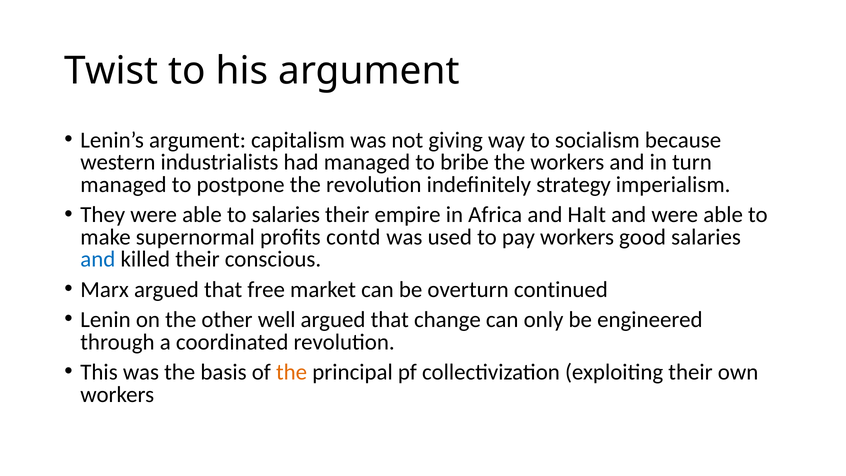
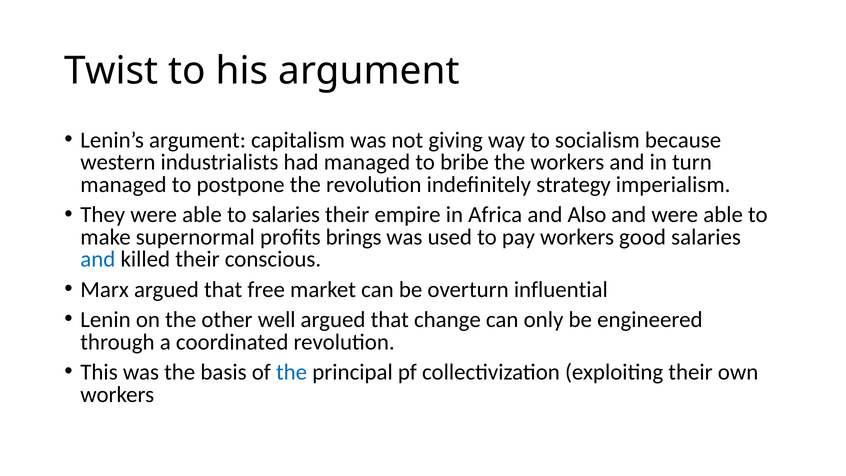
Halt: Halt -> Also
contd: contd -> brings
continued: continued -> influential
the at (292, 372) colour: orange -> blue
